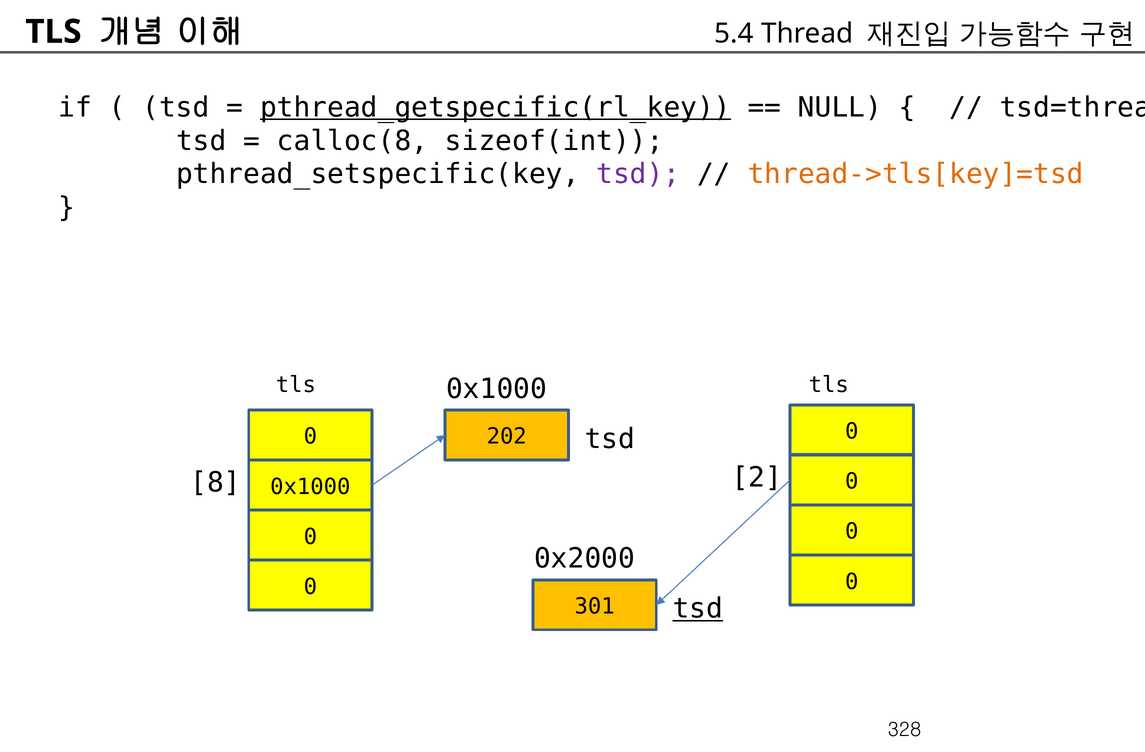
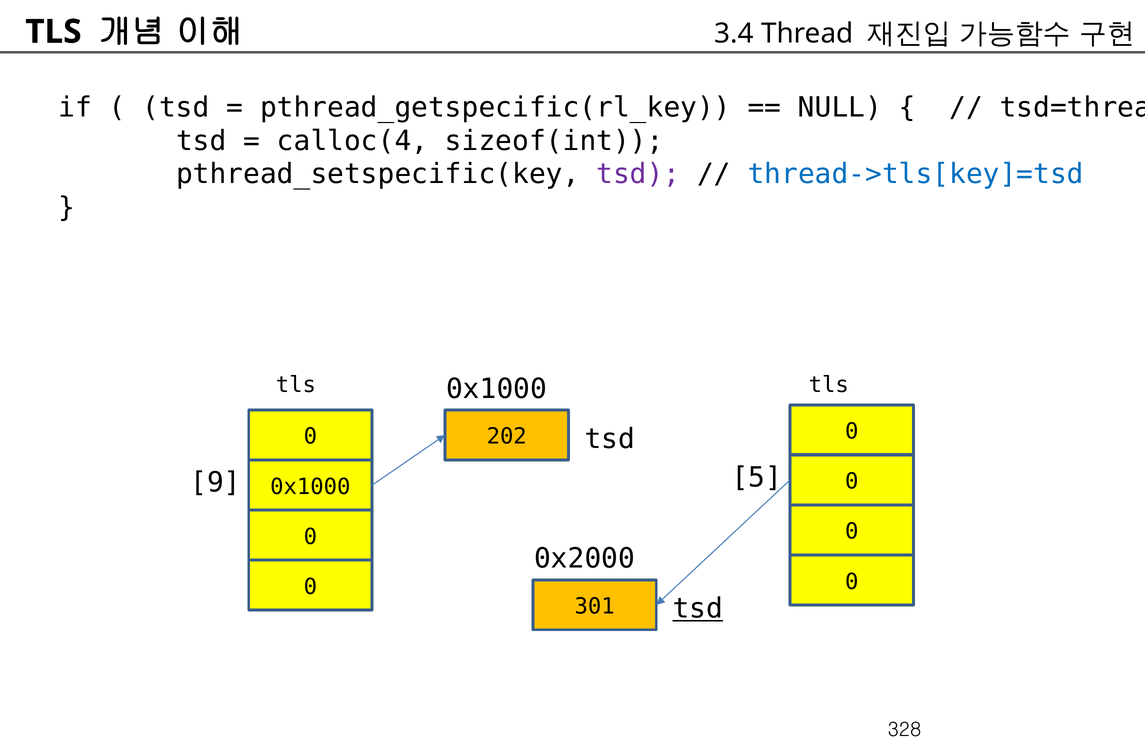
5.4: 5.4 -> 3.4
pthread_getspecific(rl_key underline: present -> none
calloc(8: calloc(8 -> calloc(4
thread->tls[key]=tsd colour: orange -> blue
2: 2 -> 5
8: 8 -> 9
